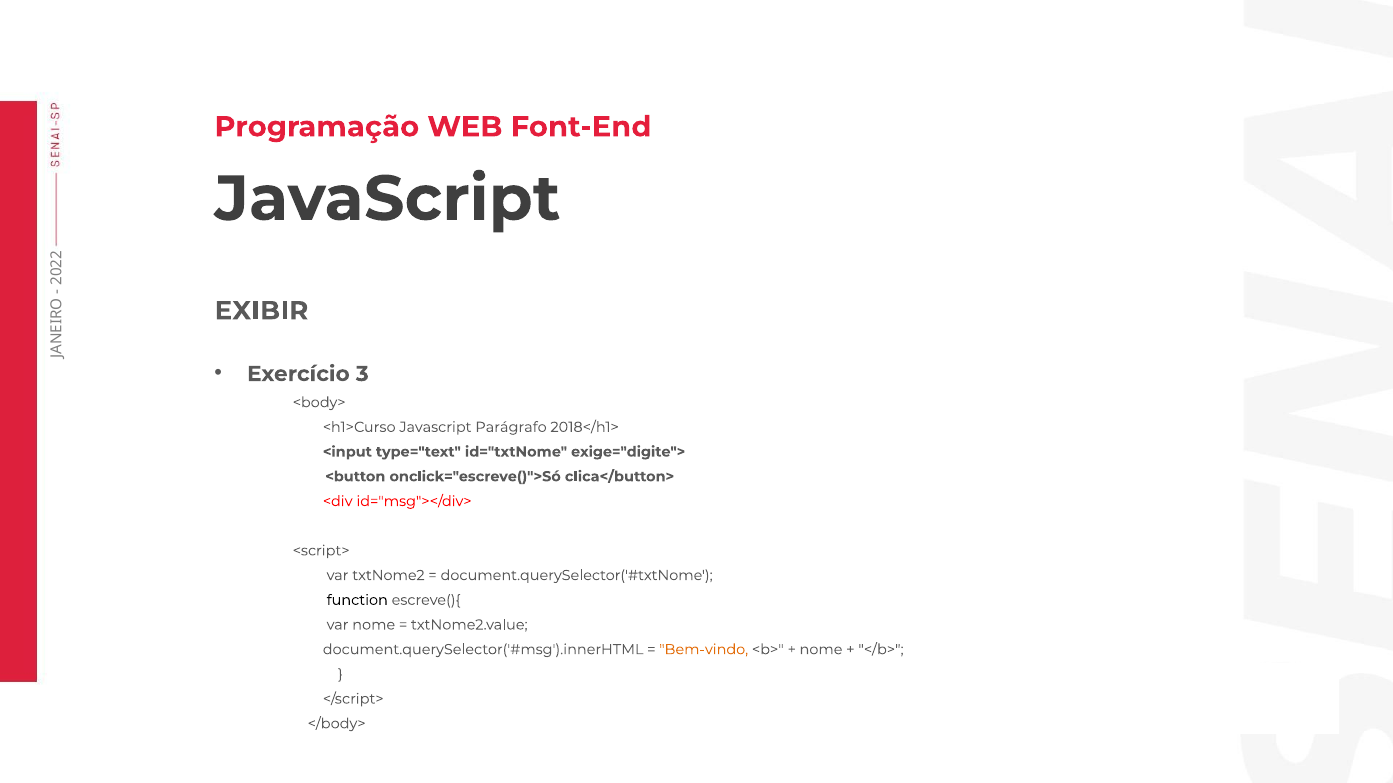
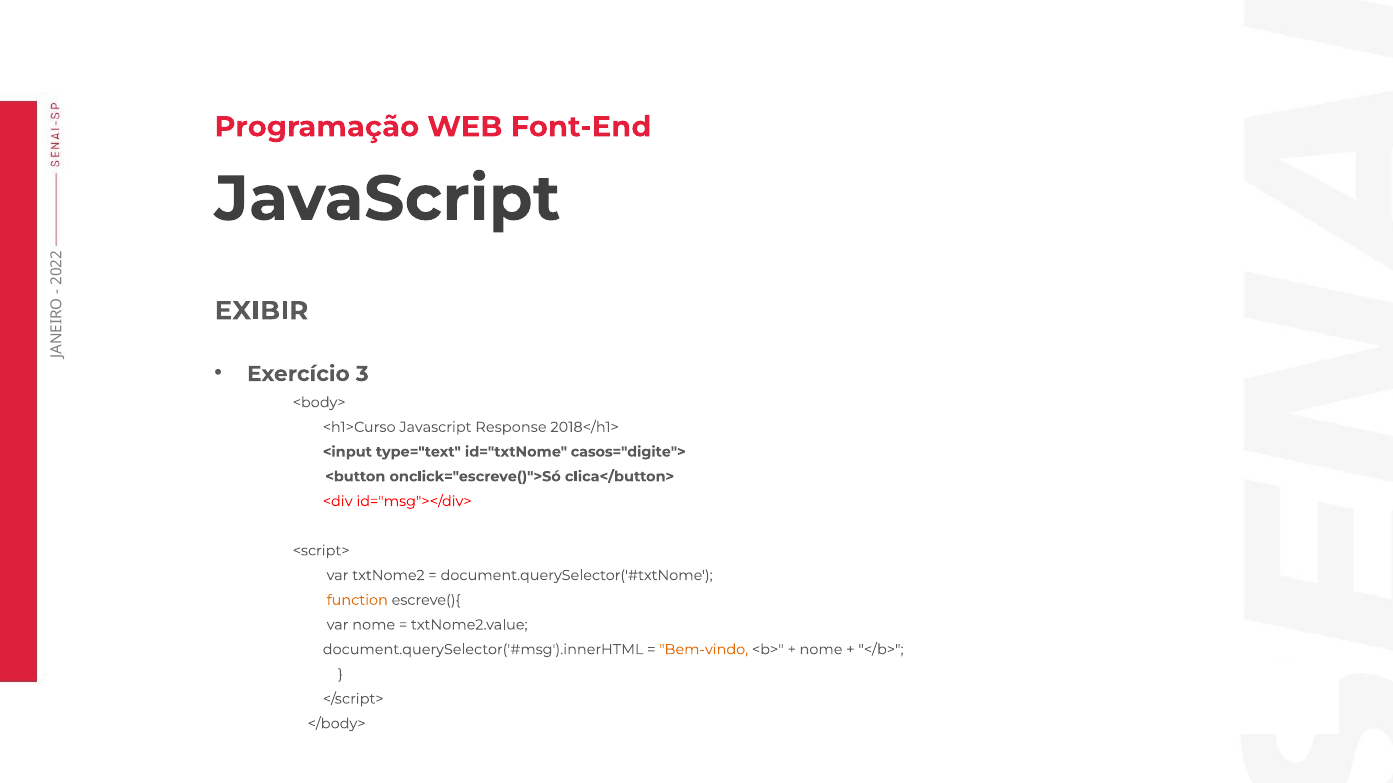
Parágrafo: Parágrafo -> Response
exige="digite">: exige="digite"> -> casos="digite">
function colour: black -> orange
